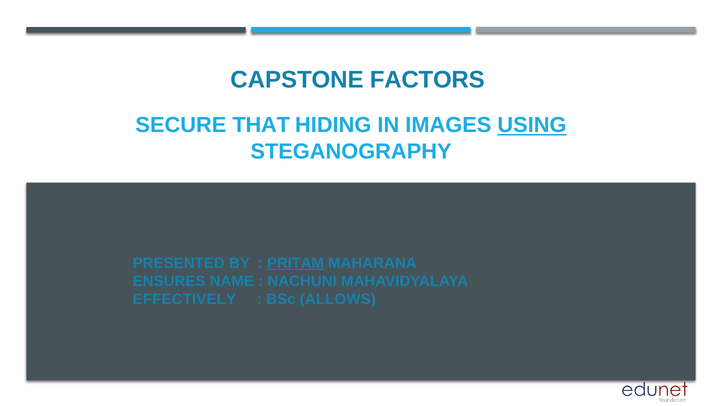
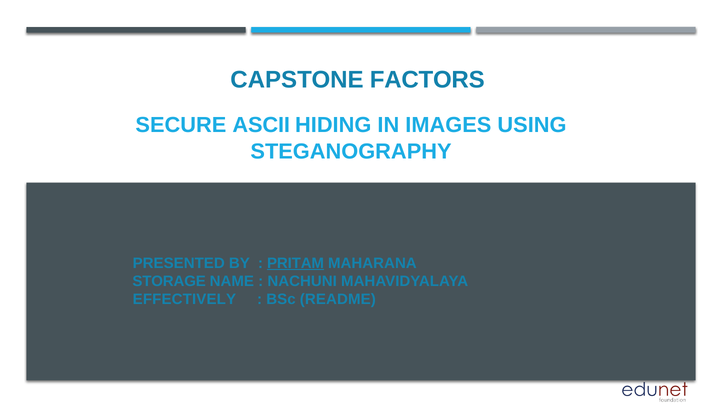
THAT: THAT -> ASCII
USING underline: present -> none
ENSURES: ENSURES -> STORAGE
ALLOWS: ALLOWS -> README
